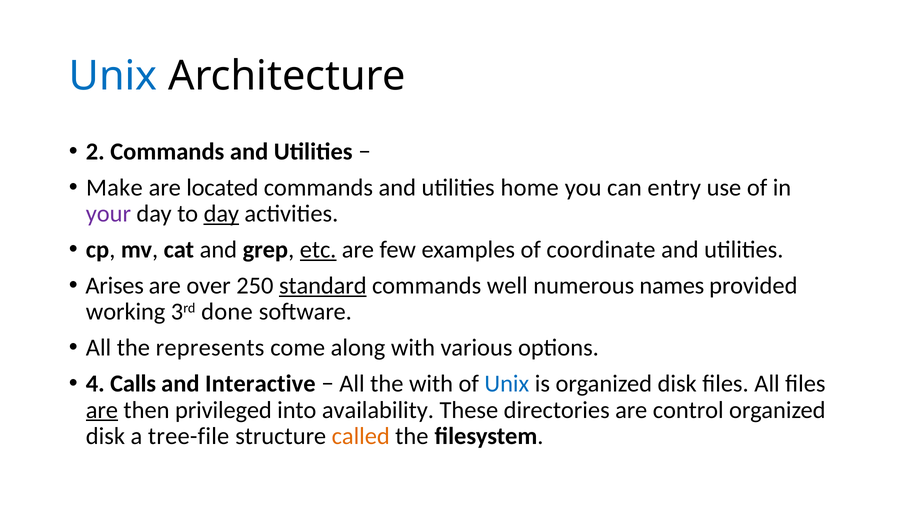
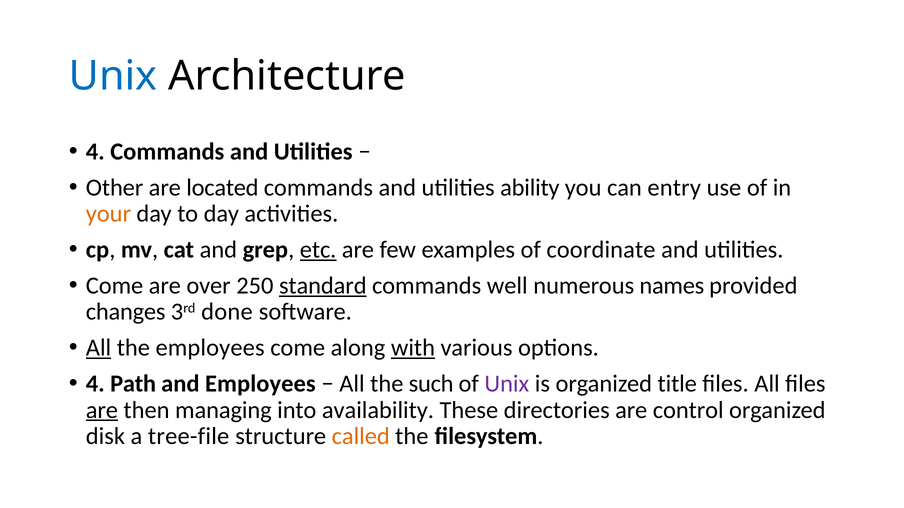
2 at (95, 152): 2 -> 4
Make: Make -> Other
home: home -> ability
your colour: purple -> orange
day at (221, 214) underline: present -> none
Arises at (115, 286): Arises -> Come
working: working -> changes
All at (99, 348) underline: none -> present
the represents: represents -> employees
with at (413, 348) underline: none -> present
Calls: Calls -> Path
and Interactive: Interactive -> Employees
the with: with -> such
Unix at (507, 384) colour: blue -> purple
is organized disk: disk -> title
privileged: privileged -> managing
